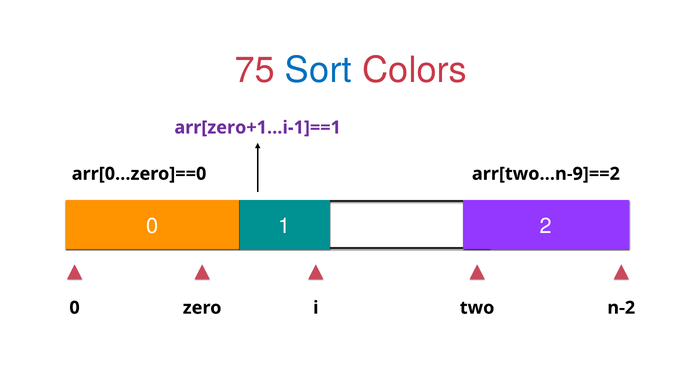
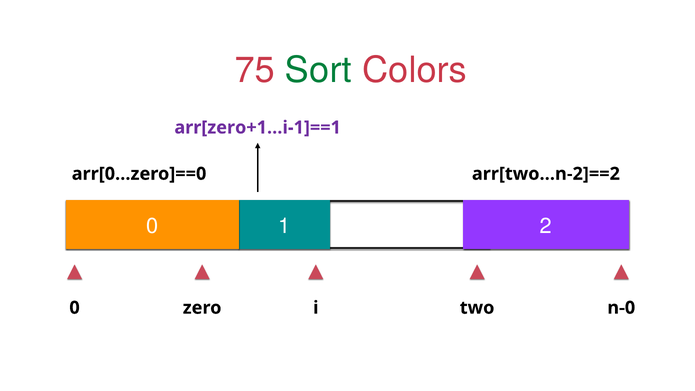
Sort colour: blue -> green
arr[two…n-9]==2: arr[two…n-9]==2 -> arr[two…n-2]==2
n-2: n-2 -> n-0
